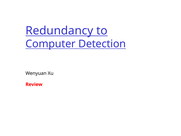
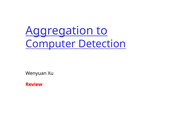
Redundancy: Redundancy -> Aggregation
